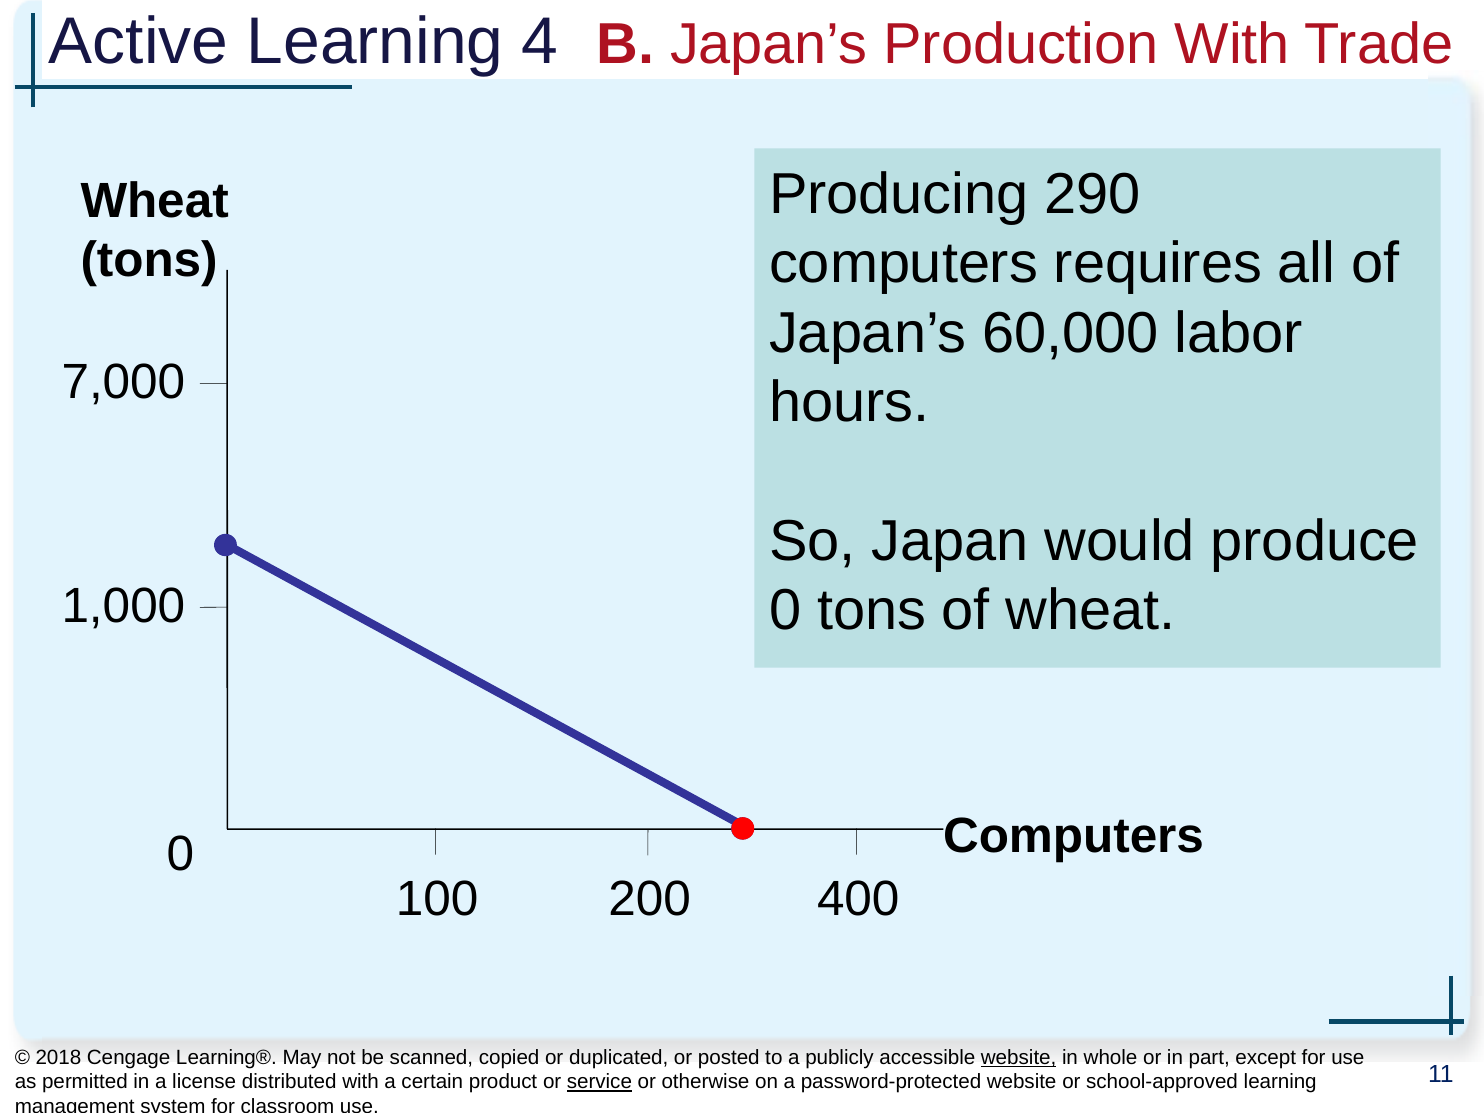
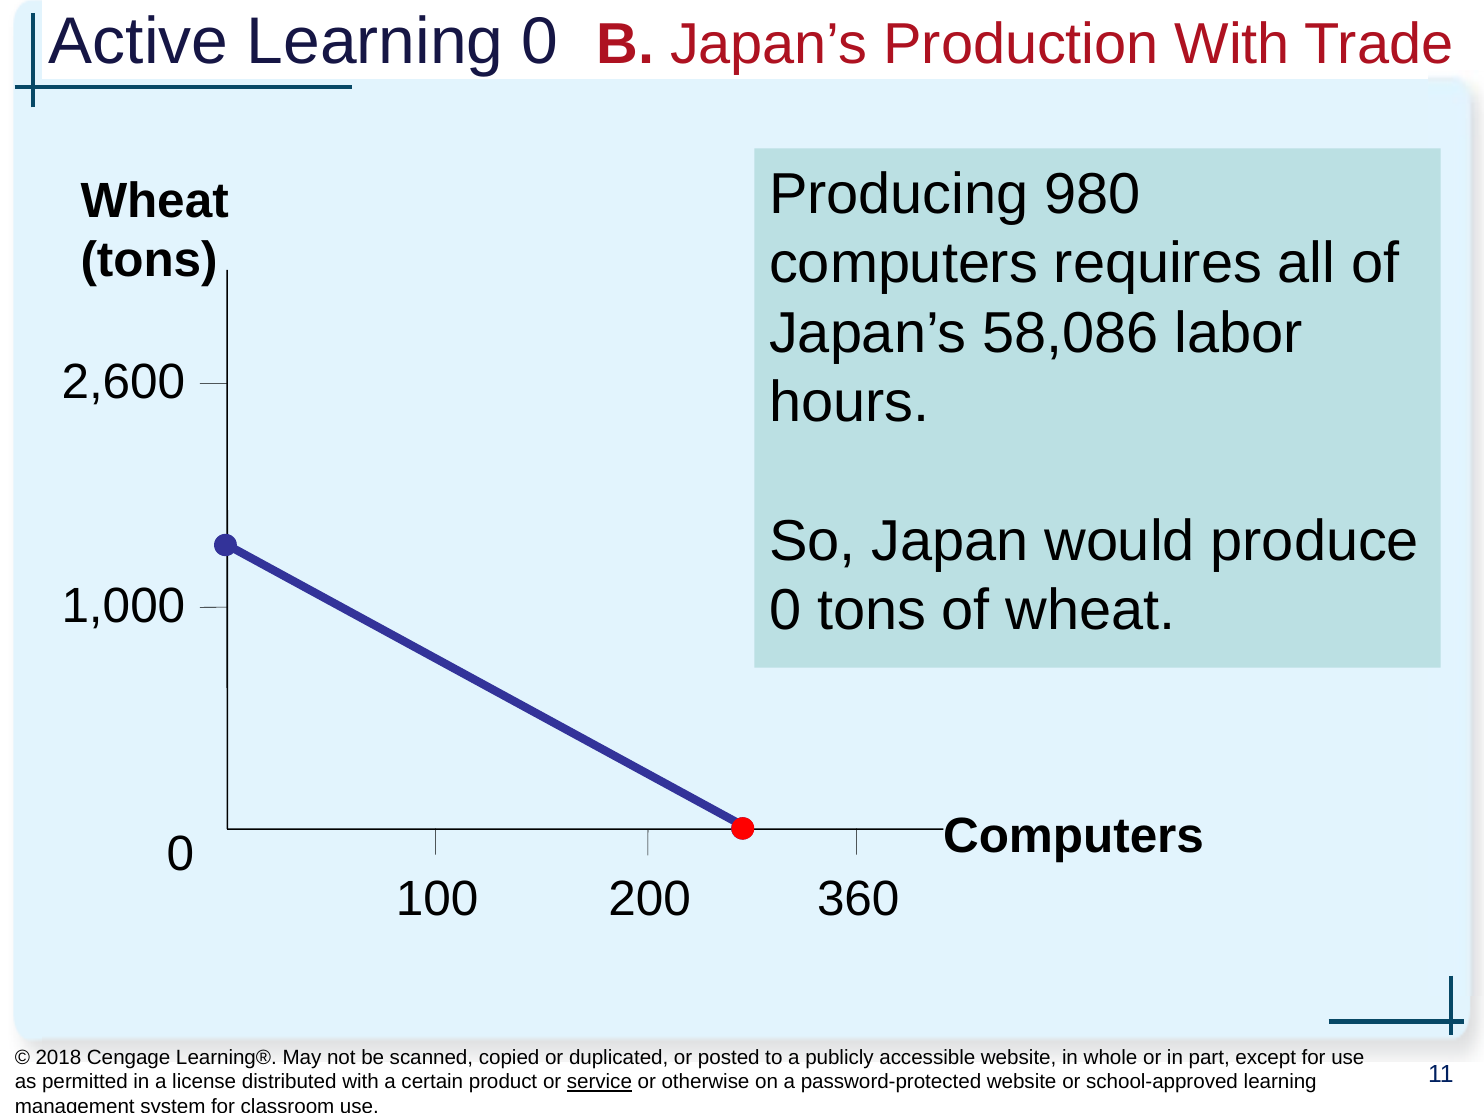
Learning 4: 4 -> 0
290: 290 -> 980
60,000: 60,000 -> 58,086
7,000: 7,000 -> 2,600
400: 400 -> 360
website at (1019, 1057) underline: present -> none
